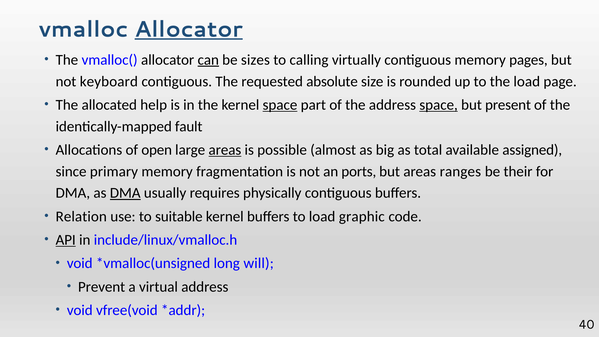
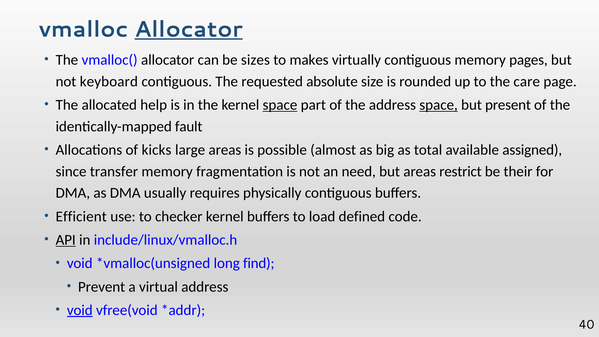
can underline: present -> none
calling: calling -> makes
the load: load -> care
open: open -> kicks
areas at (225, 150) underline: present -> none
primary: primary -> transfer
ports: ports -> need
ranges: ranges -> restrict
DMA at (125, 193) underline: present -> none
Relation: Relation -> Efficient
suitable: suitable -> checker
graphic: graphic -> defined
will: will -> find
void at (80, 310) underline: none -> present
